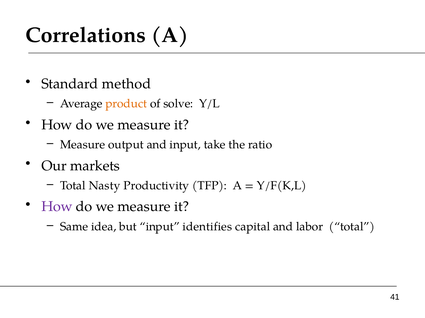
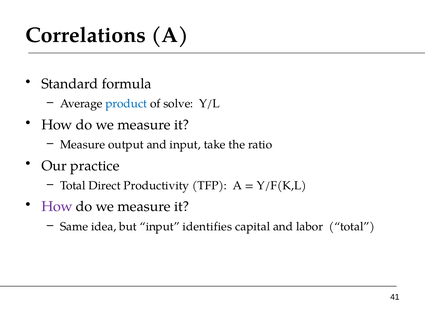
method: method -> formula
product colour: orange -> blue
markets: markets -> practice
Nasty: Nasty -> Direct
